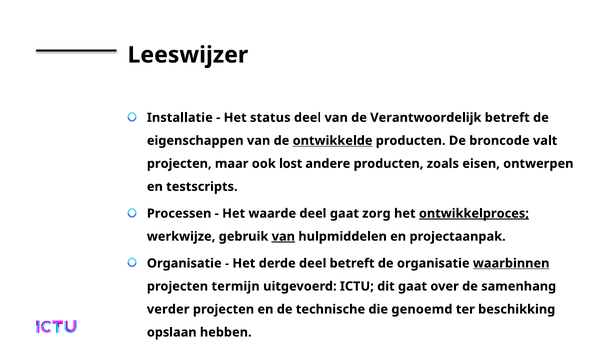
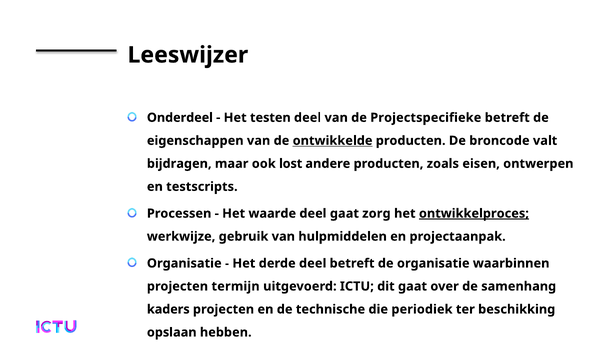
Installatie: Installatie -> Onderdeel
status: status -> testen
Verantwoordelijk: Verantwoordelijk -> Projectspecifieke
projecten at (179, 164): projecten -> bijdragen
van at (283, 237) underline: present -> none
waarbinnen underline: present -> none
verder: verder -> kaders
genoemd: genoemd -> periodiek
